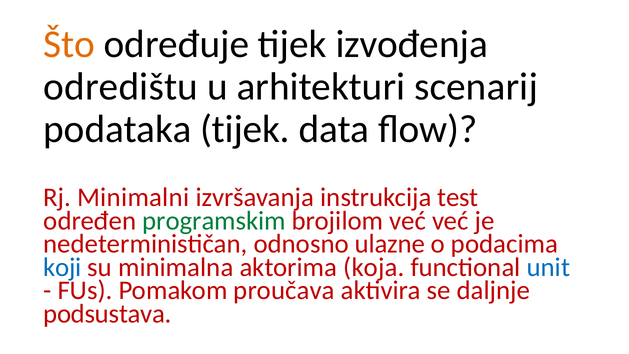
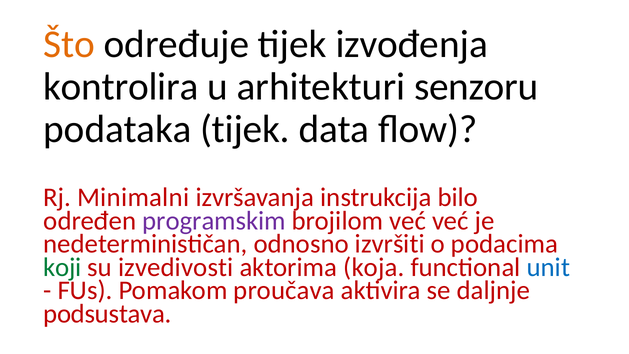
odredištu: odredištu -> kontrolira
scenarij: scenarij -> senzoru
test: test -> bilo
programskim colour: green -> purple
ulazne: ulazne -> izvršiti
koji colour: blue -> green
minimalna: minimalna -> izvedivosti
